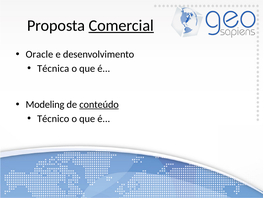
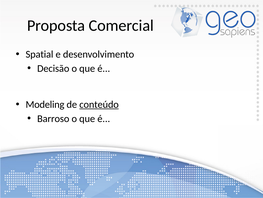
Comercial underline: present -> none
Oracle: Oracle -> Spatial
Técnica: Técnica -> Decisão
Técnico: Técnico -> Barroso
